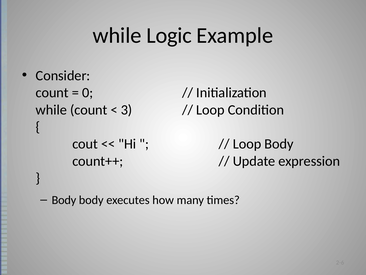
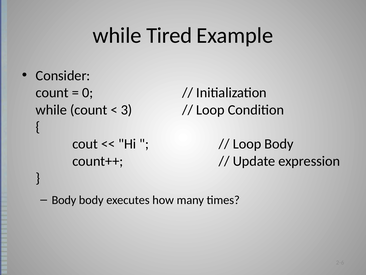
Logic: Logic -> Tired
